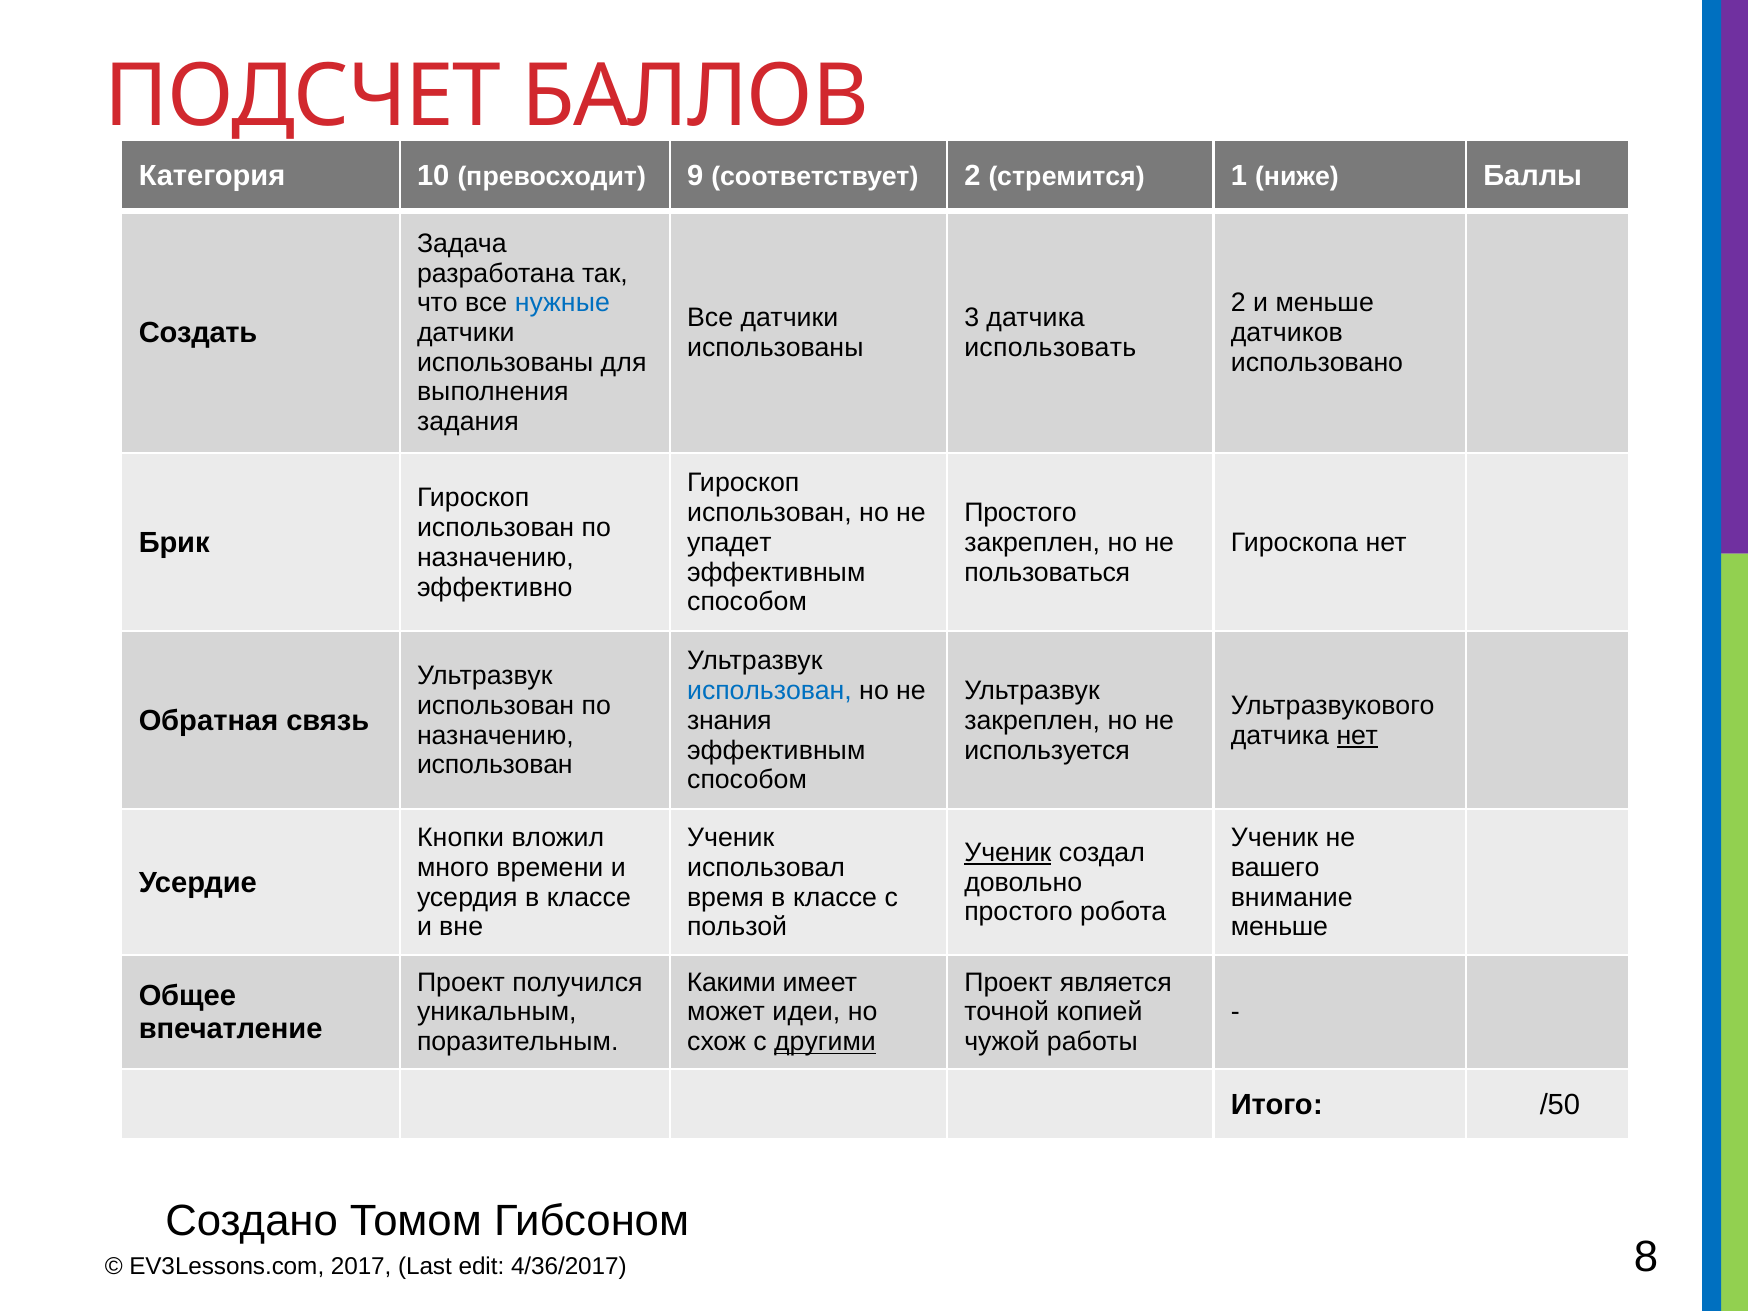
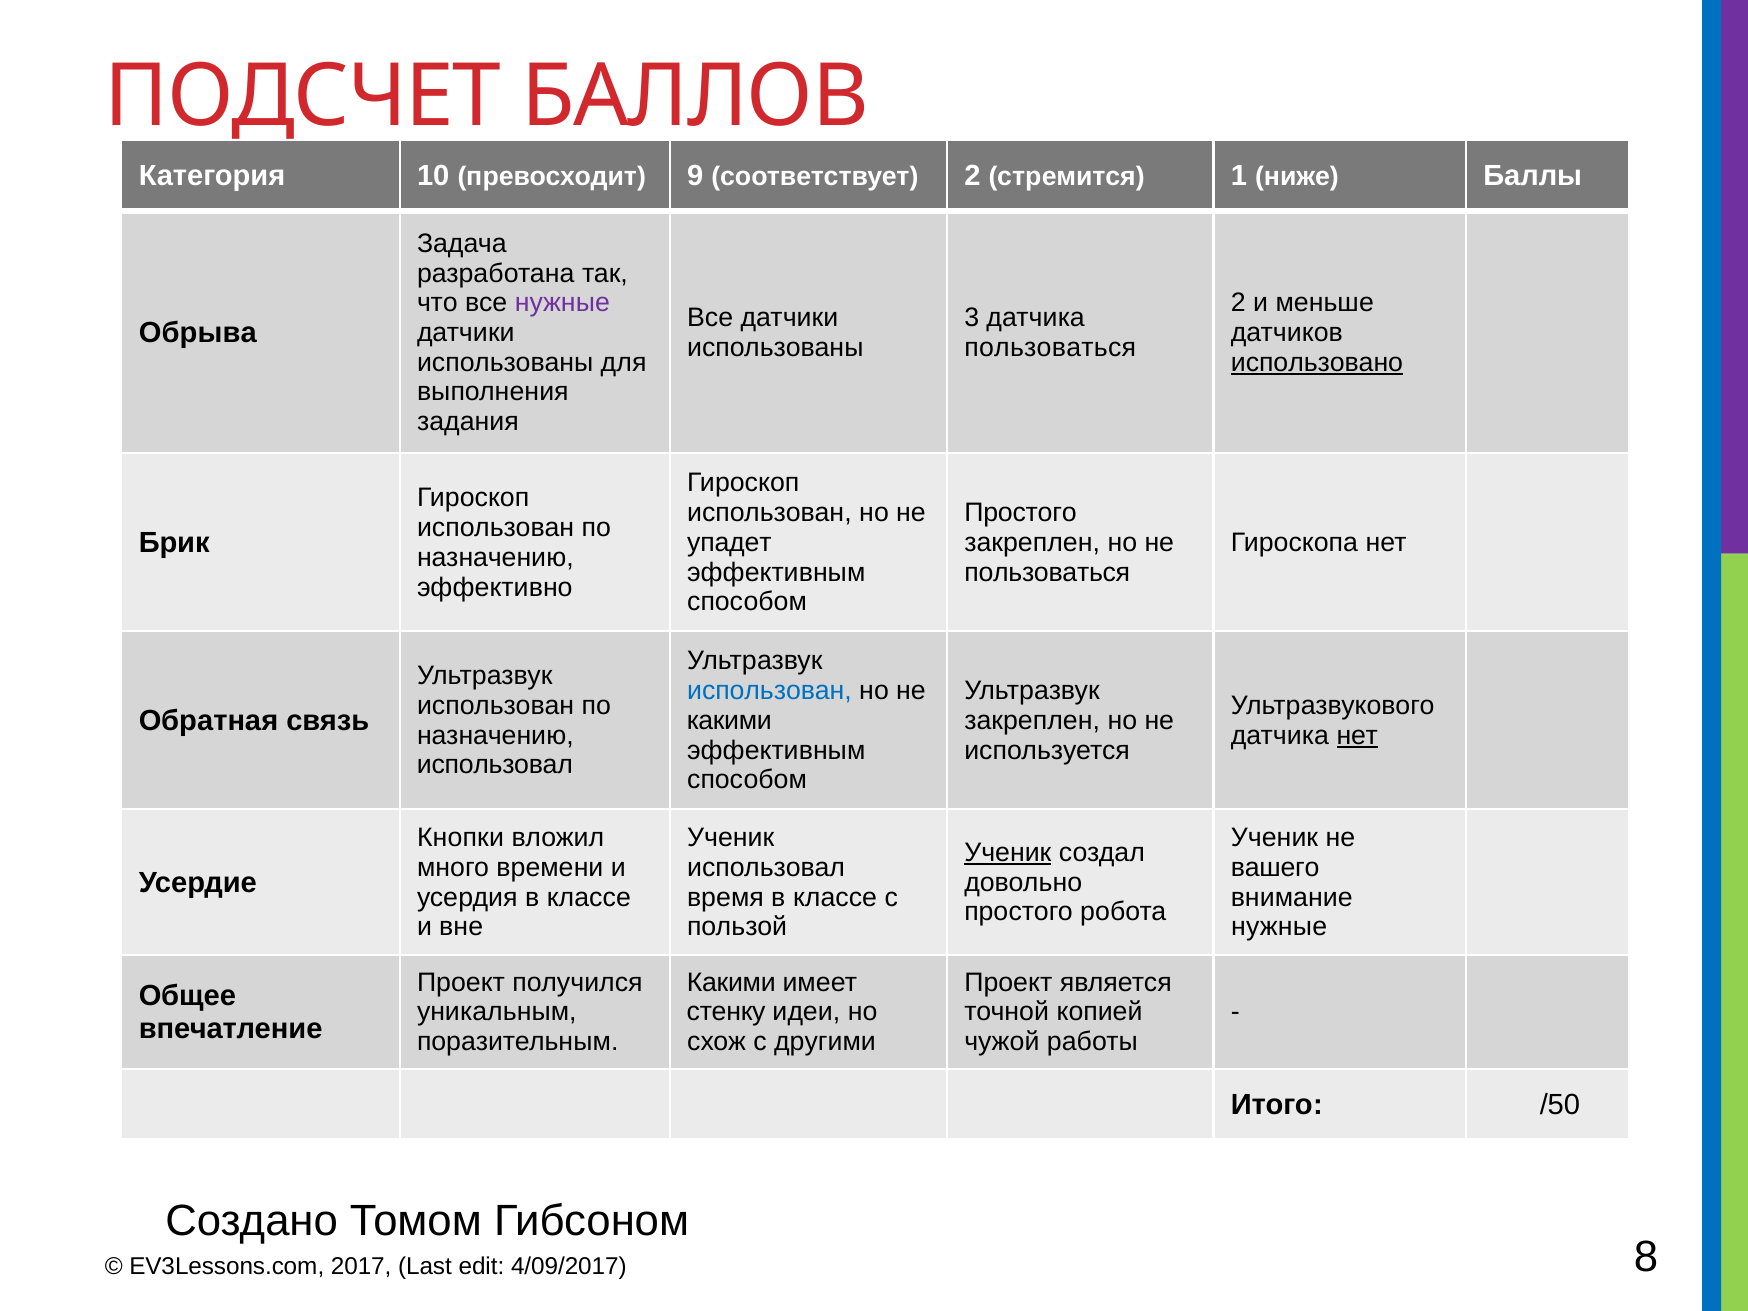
нужные at (562, 303) colour: blue -> purple
Создать: Создать -> Обрыва
использовать at (1050, 348): использовать -> пользоваться
использовано underline: none -> present
знания at (729, 721): знания -> какими
использован at (495, 765): использован -> использовал
меньше at (1279, 927): меньше -> нужные
может: может -> стенку
другими underline: present -> none
4/36/2017: 4/36/2017 -> 4/09/2017
